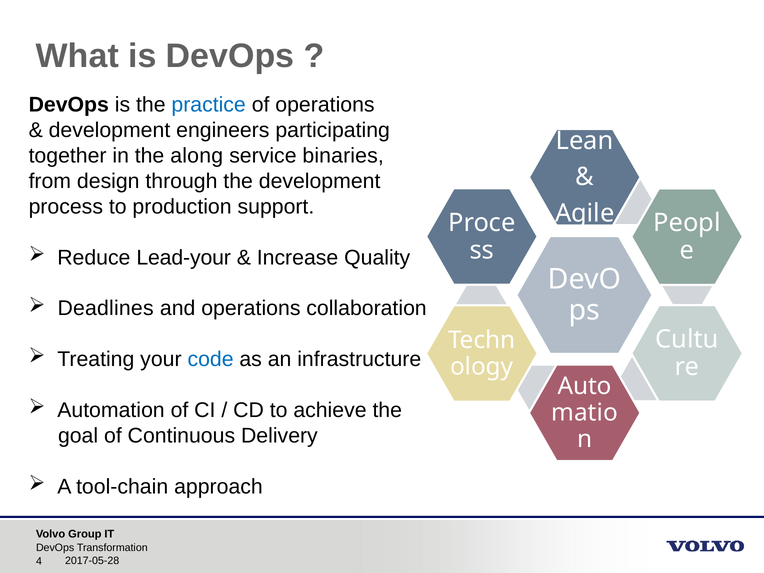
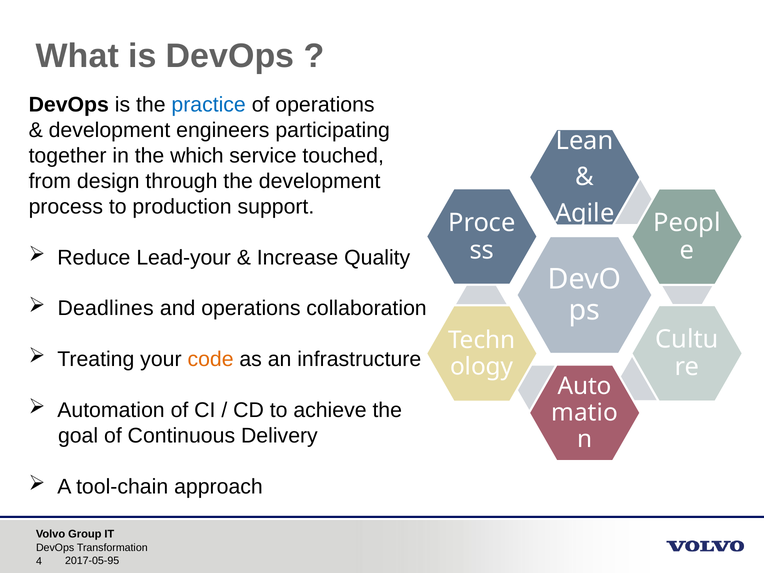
along: along -> which
binaries: binaries -> touched
code colour: blue -> orange
2017-05-28: 2017-05-28 -> 2017-05-95
